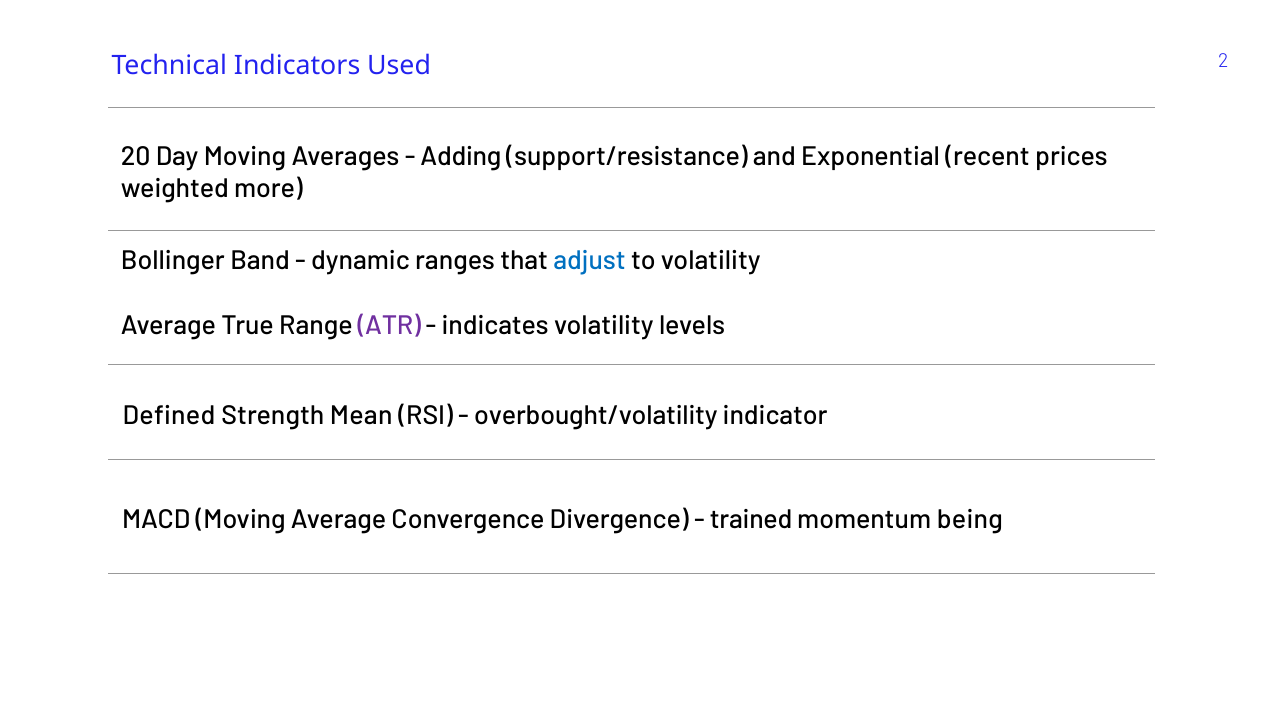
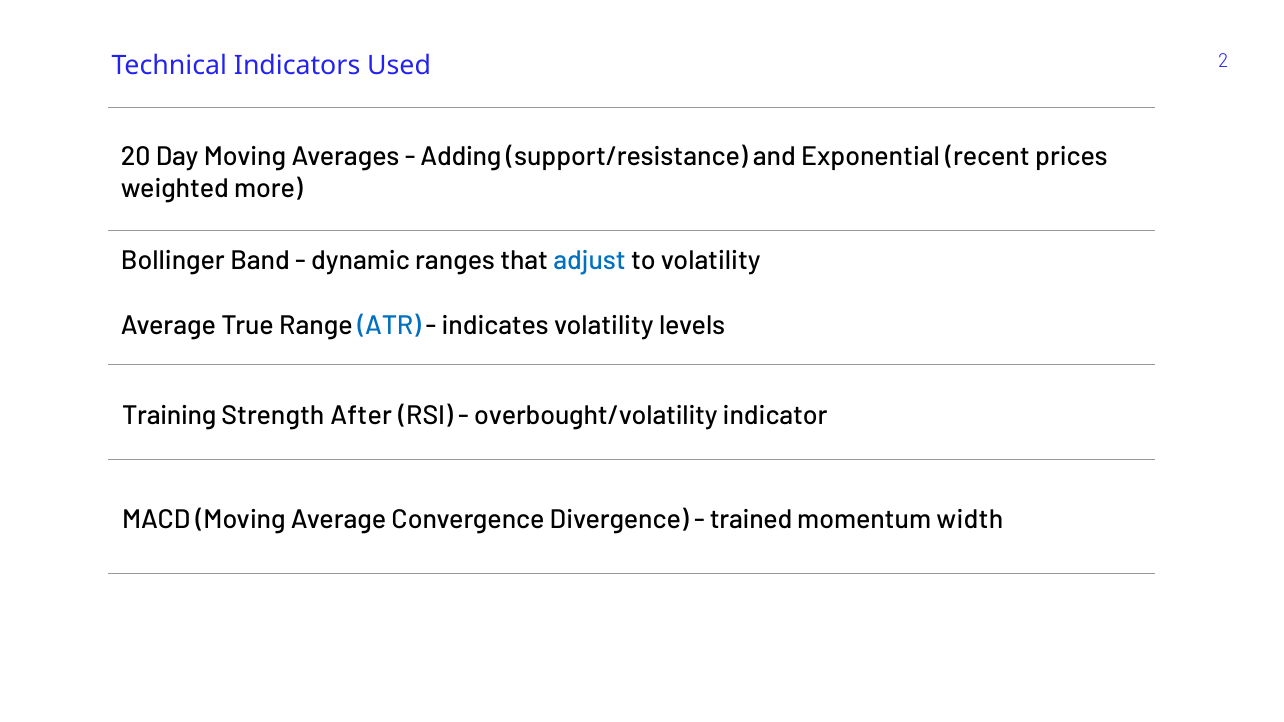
ATR colour: purple -> blue
Defined: Defined -> Training
Mean: Mean -> After
being: being -> width
